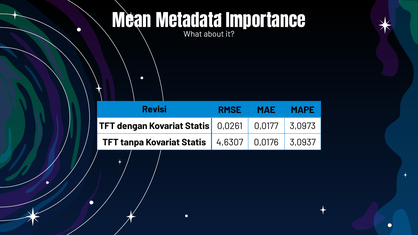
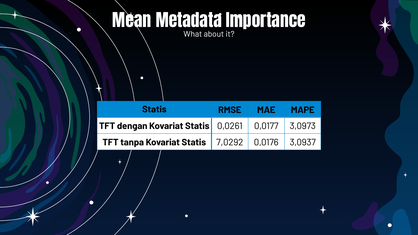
Revisi at (154, 110): Revisi -> Statis
4,6307: 4,6307 -> 7,0292
